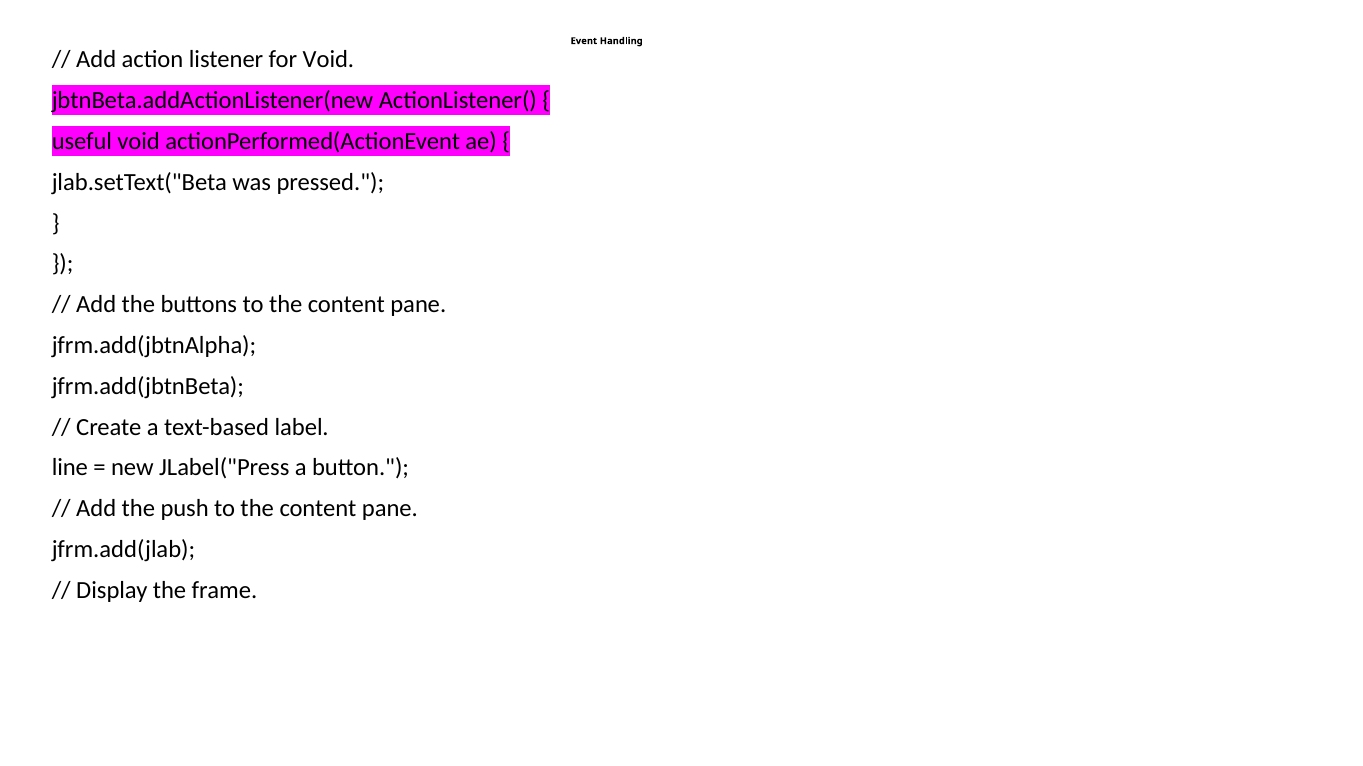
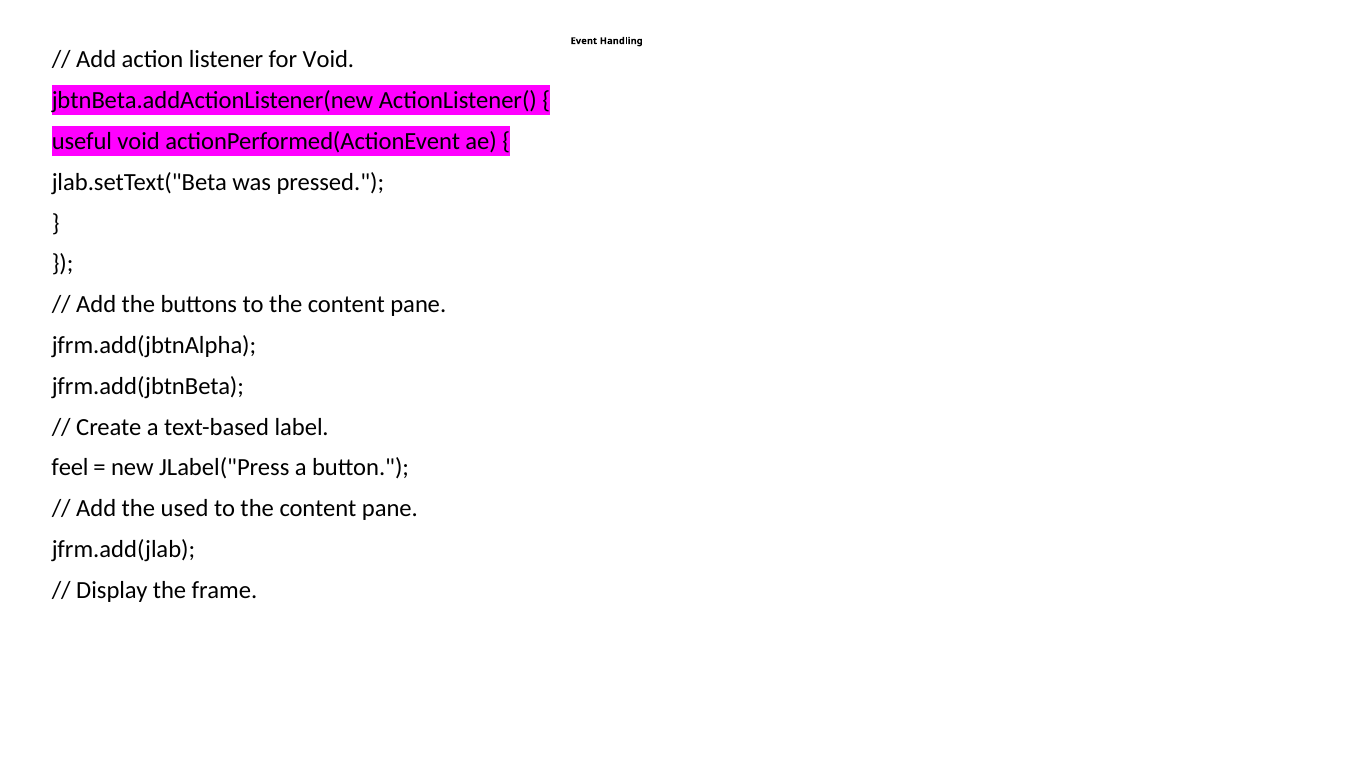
line: line -> feel
push: push -> used
